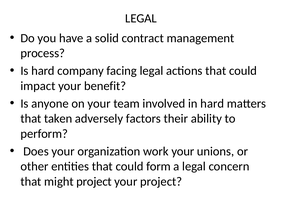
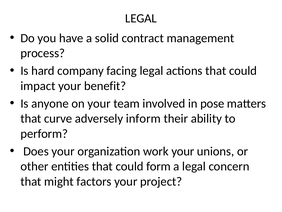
in hard: hard -> pose
taken: taken -> curve
factors: factors -> inform
might project: project -> factors
